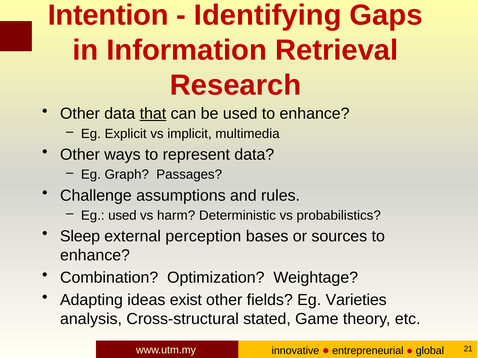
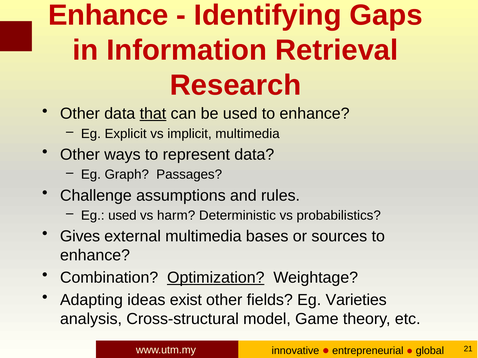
Intention at (108, 15): Intention -> Enhance
Sleep: Sleep -> Gives
external perception: perception -> multimedia
Optimization underline: none -> present
stated: stated -> model
